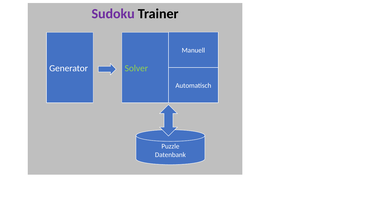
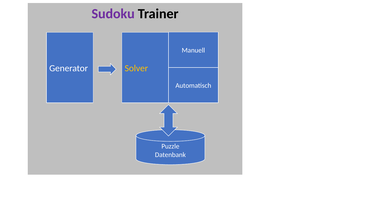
Solver colour: light green -> yellow
